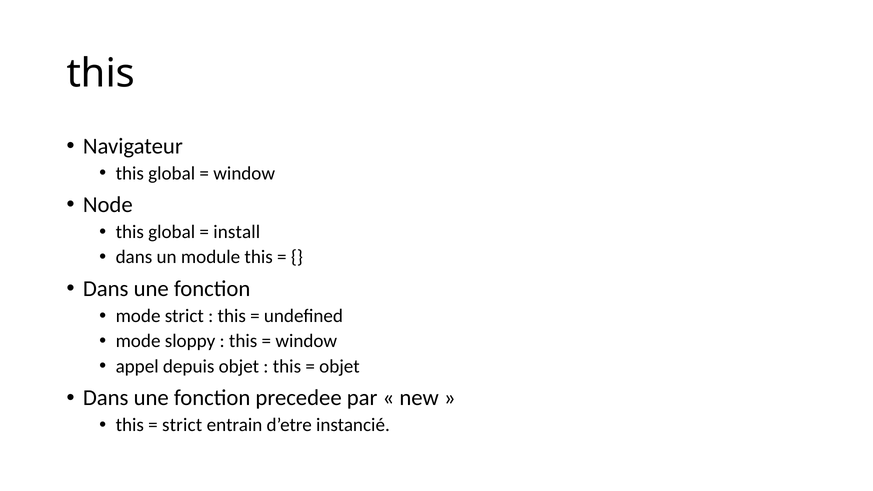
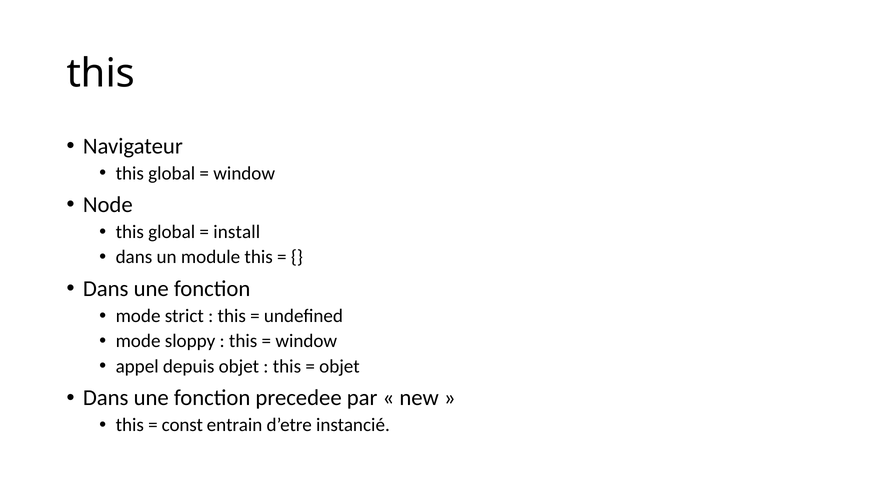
strict at (182, 425): strict -> const
